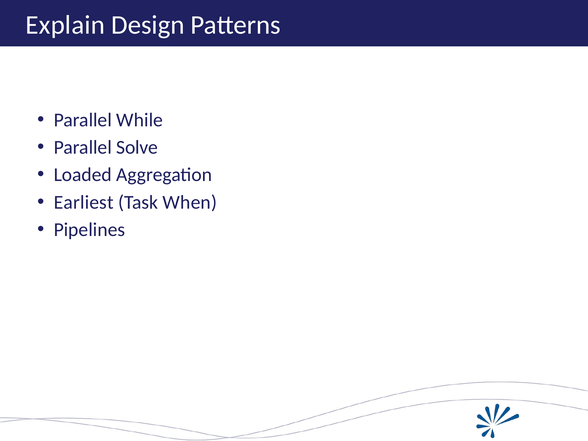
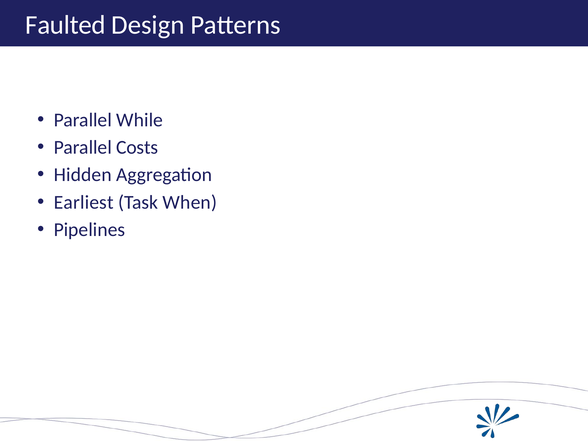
Explain: Explain -> Faulted
Solve: Solve -> Costs
Loaded: Loaded -> Hidden
